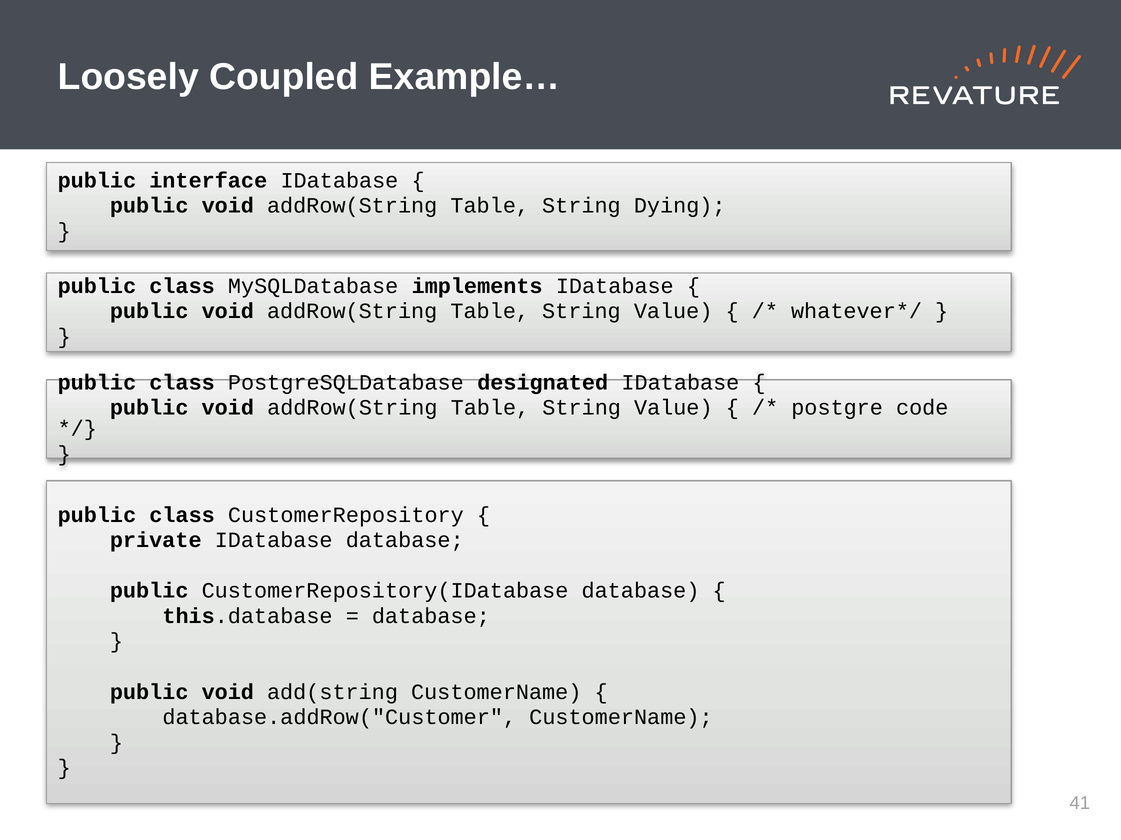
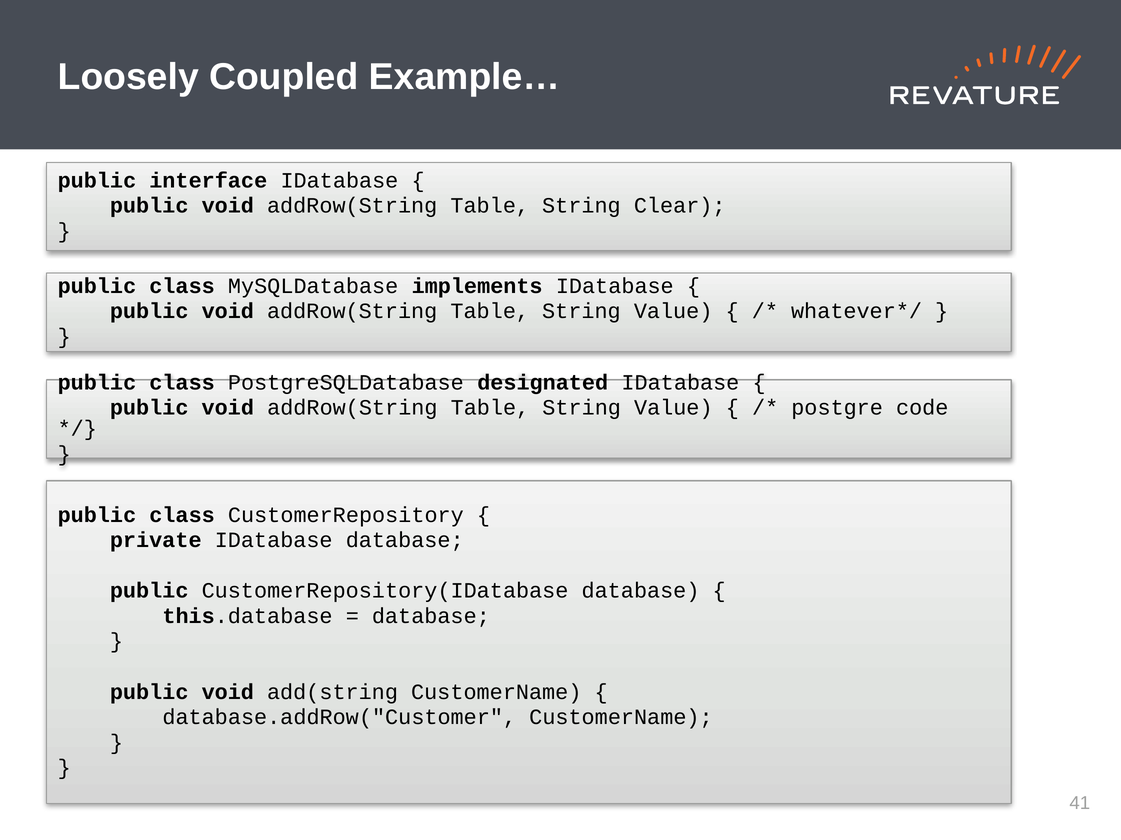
Dying: Dying -> Clear
